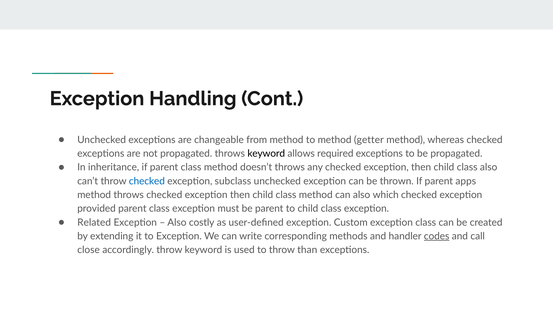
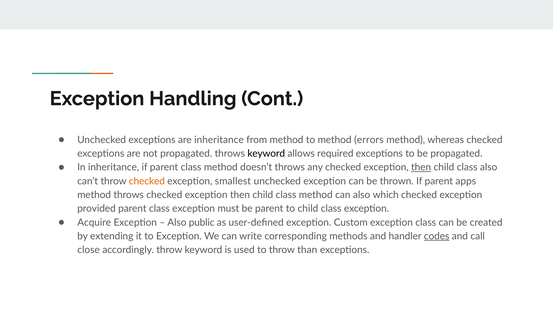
are changeable: changeable -> inheritance
getter: getter -> errors
then at (421, 167) underline: none -> present
checked at (147, 181) colour: blue -> orange
subclass: subclass -> smallest
Related: Related -> Acquire
costly: costly -> public
